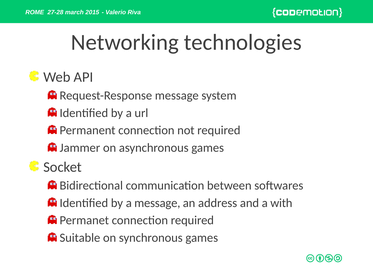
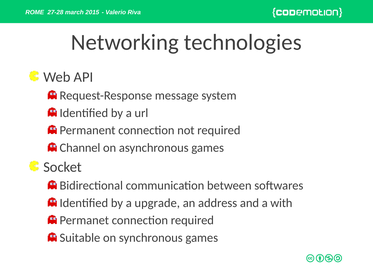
Jammer: Jammer -> Channel
a message: message -> upgrade
